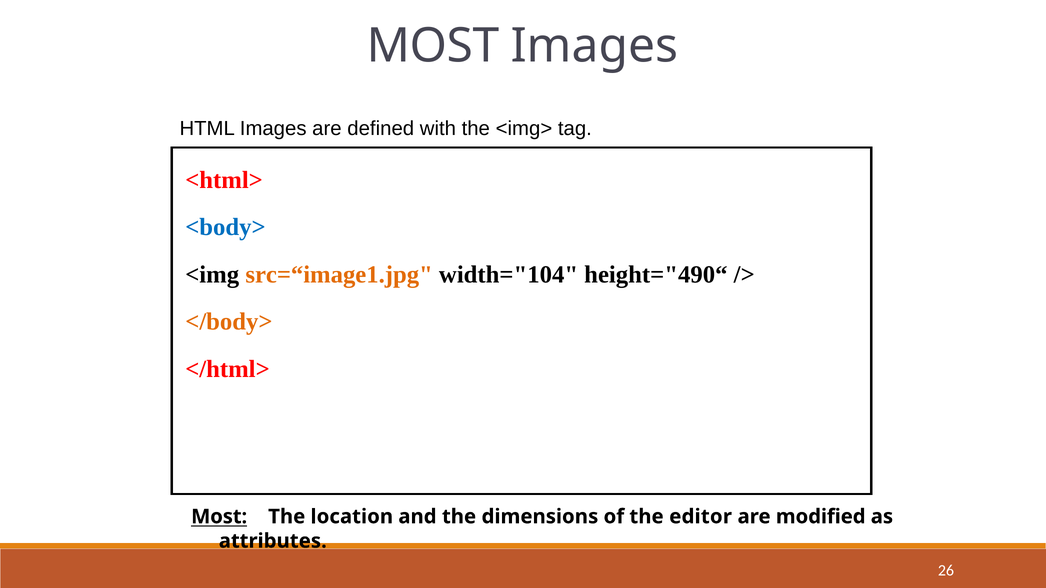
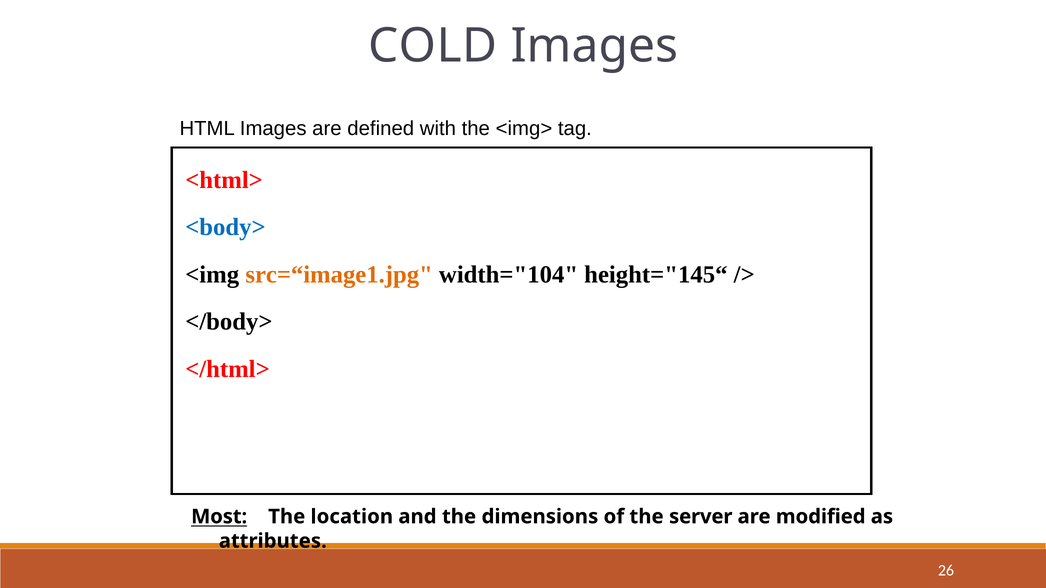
MOST at (433, 46): MOST -> COLD
height="490“: height="490“ -> height="145“
</body> colour: orange -> black
editor: editor -> server
